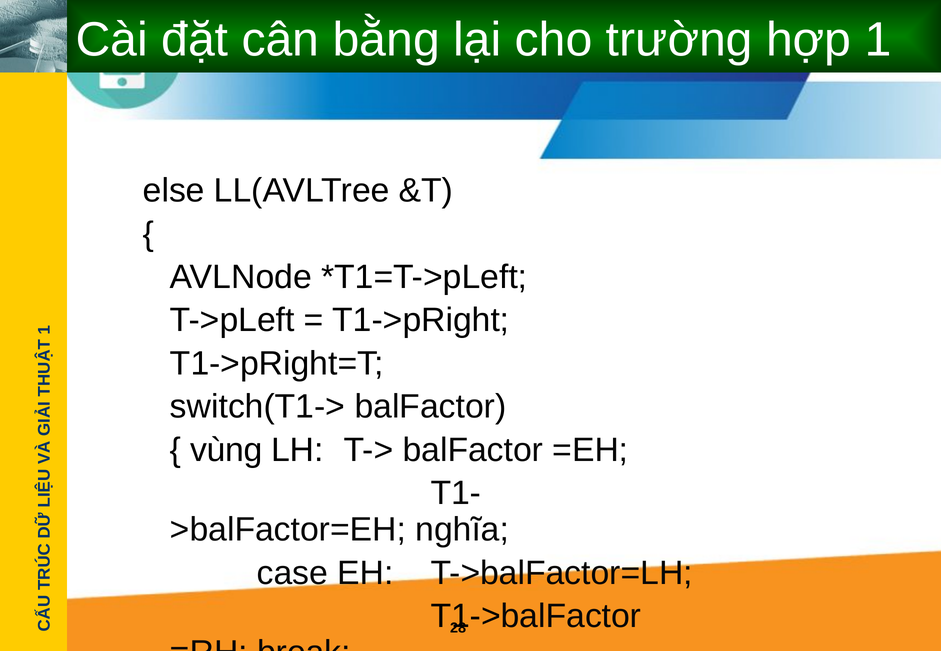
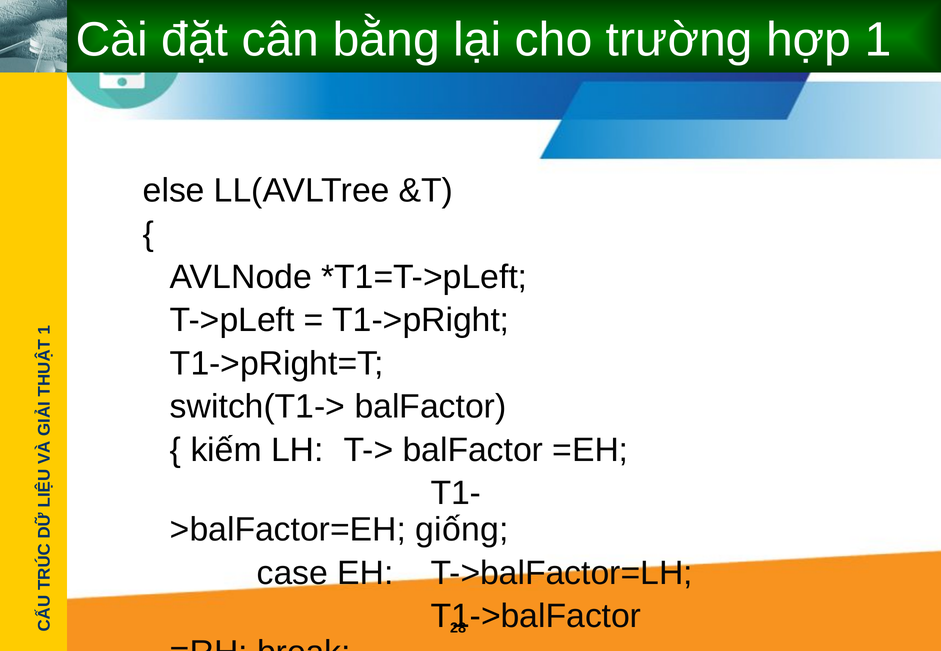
vùng: vùng -> kiếm
nghĩa: nghĩa -> giống
